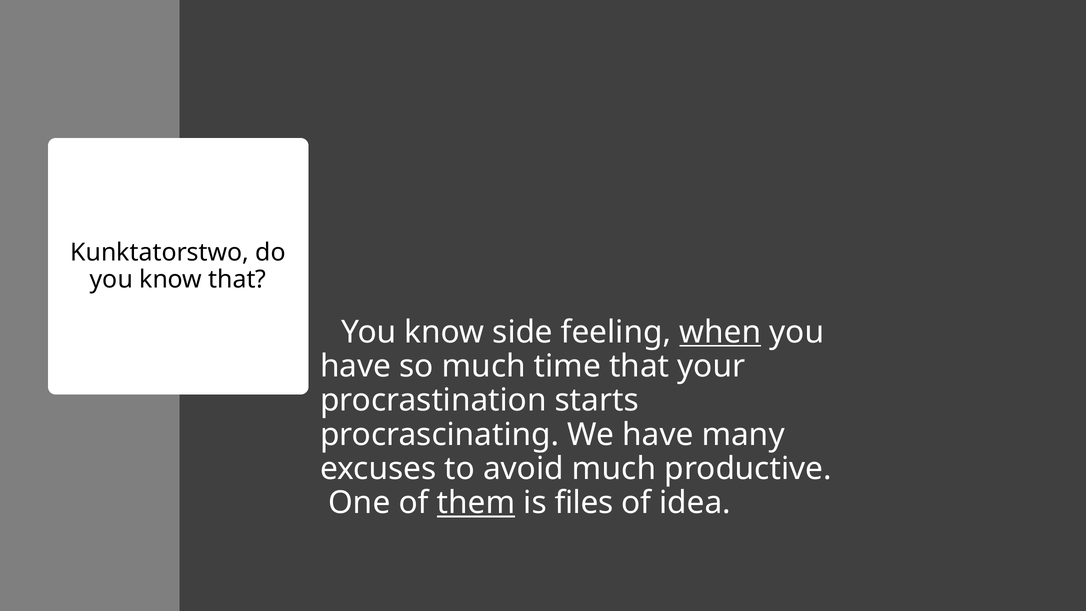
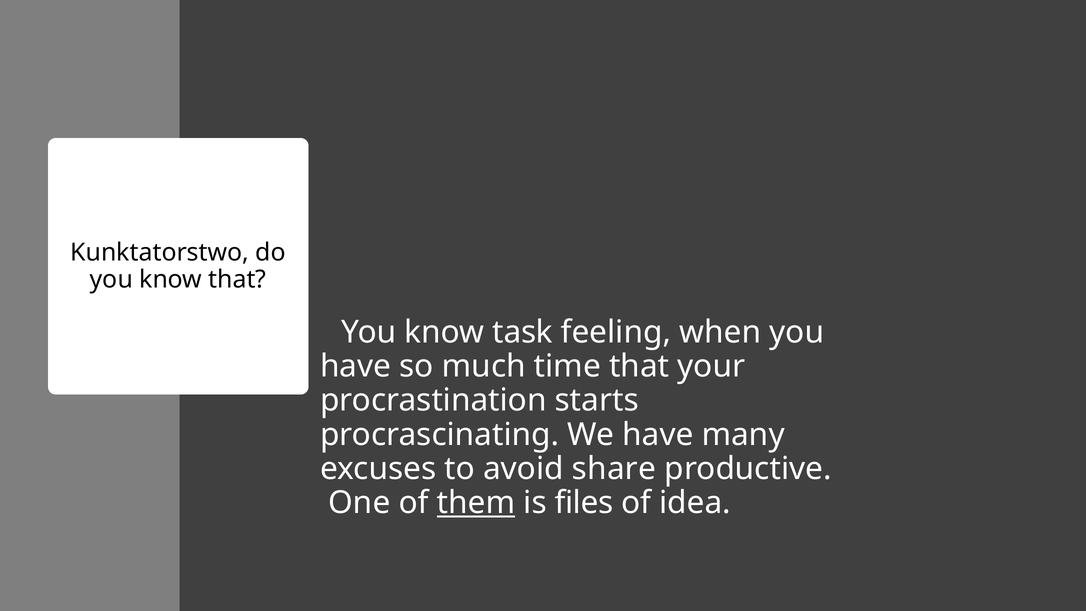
side: side -> task
when underline: present -> none
avoid much: much -> share
